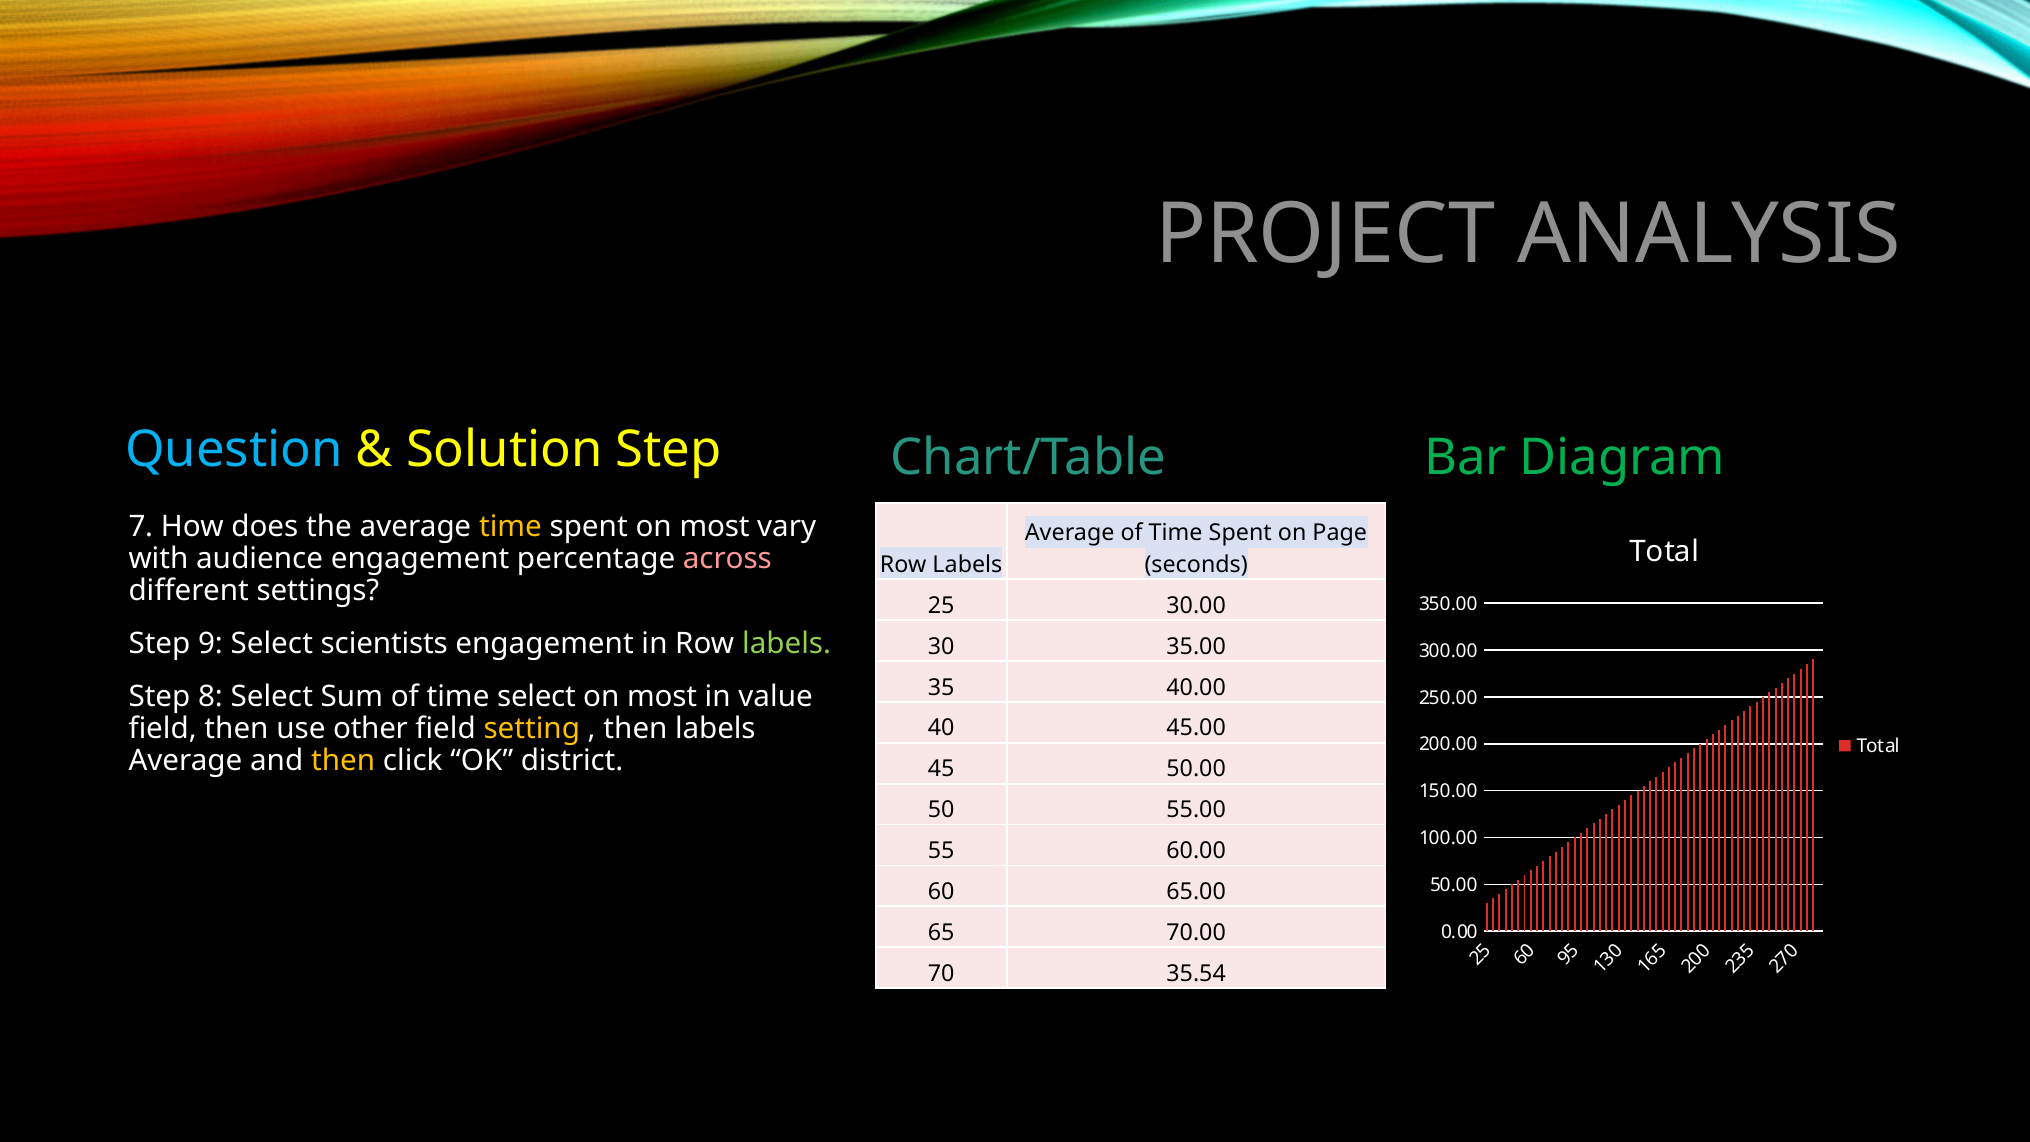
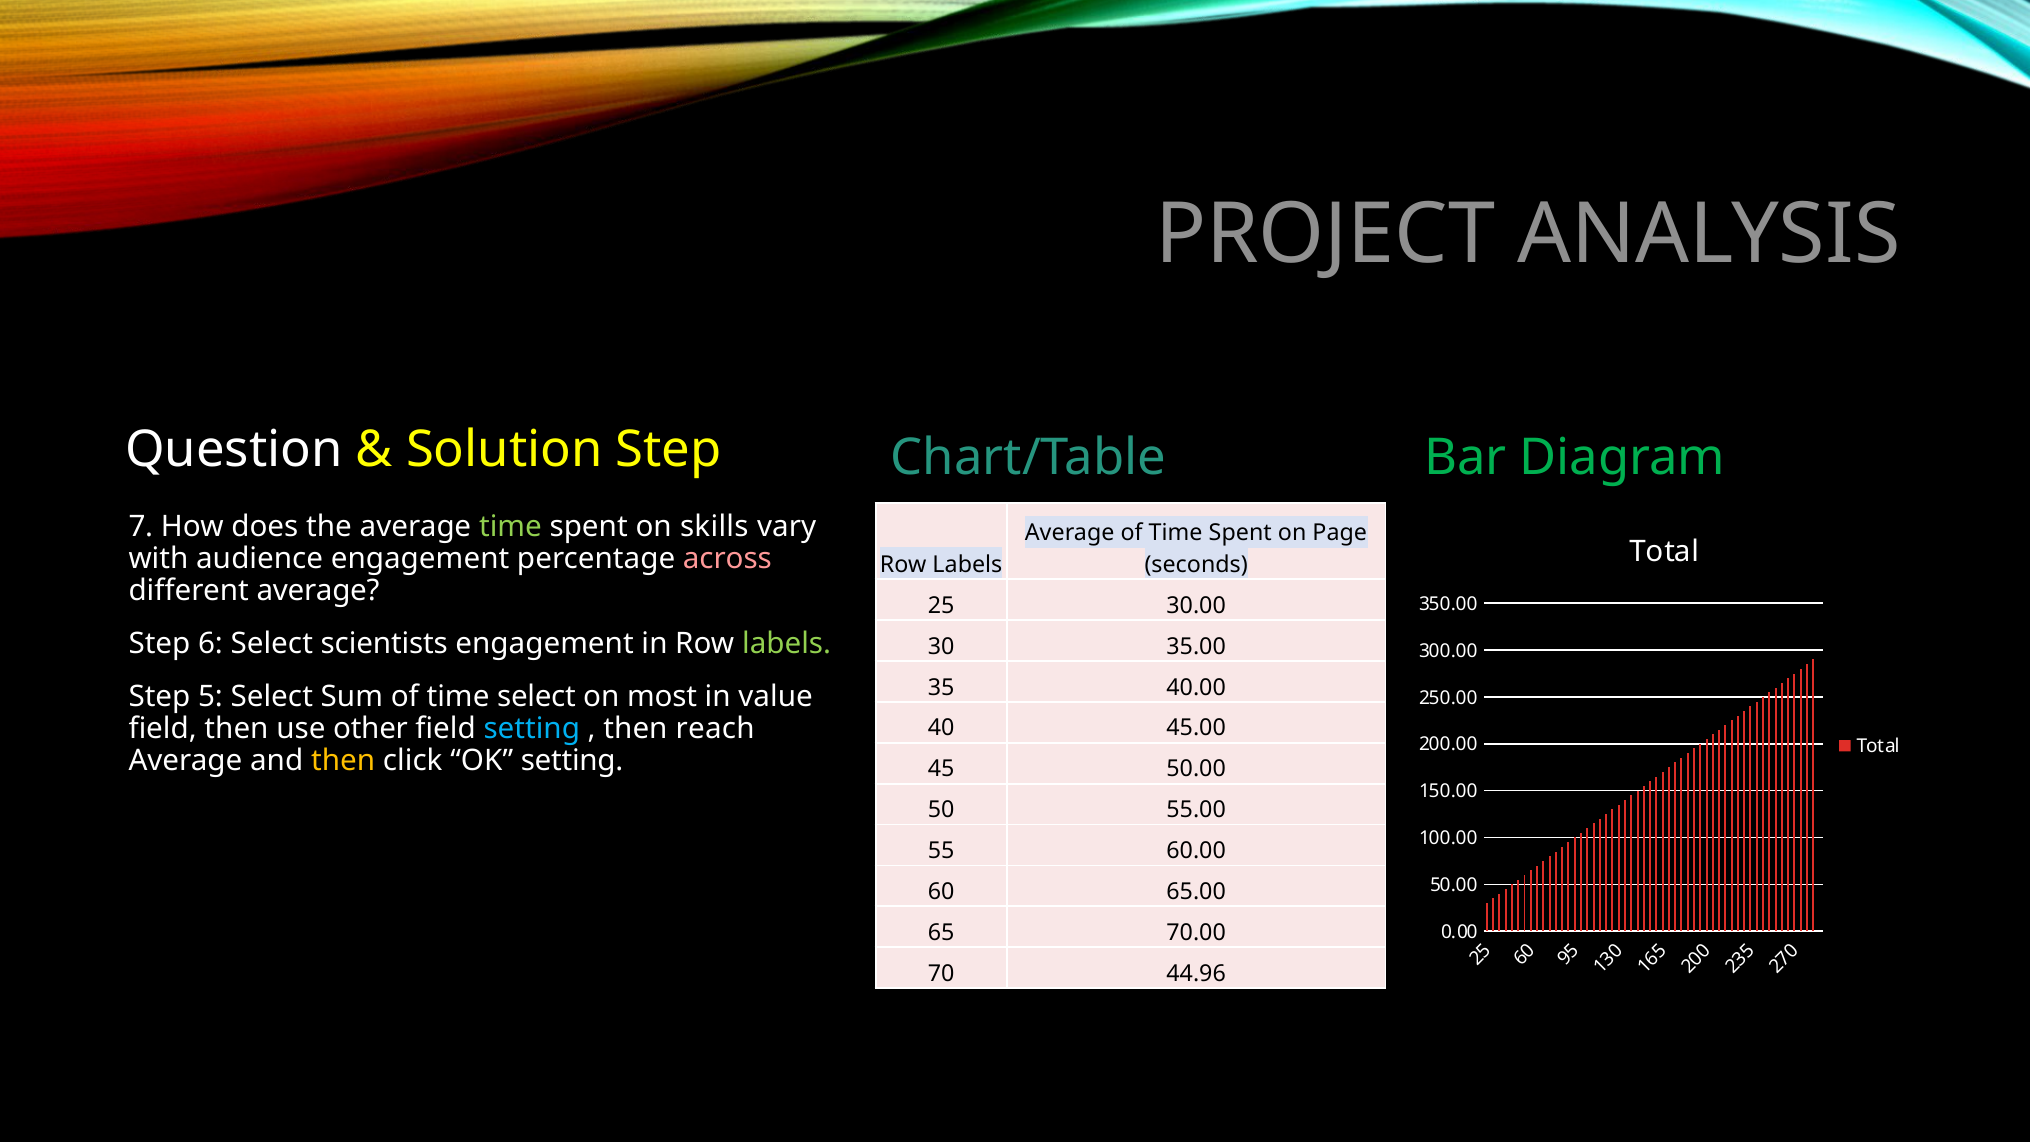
Question colour: light blue -> white
time at (510, 527) colour: yellow -> light green
spent on most: most -> skills
different settings: settings -> average
Step 9: 9 -> 6
Step 8: 8 -> 5
setting at (532, 729) colour: yellow -> light blue
then labels: labels -> reach
OK district: district -> setting
35.54: 35.54 -> 44.96
